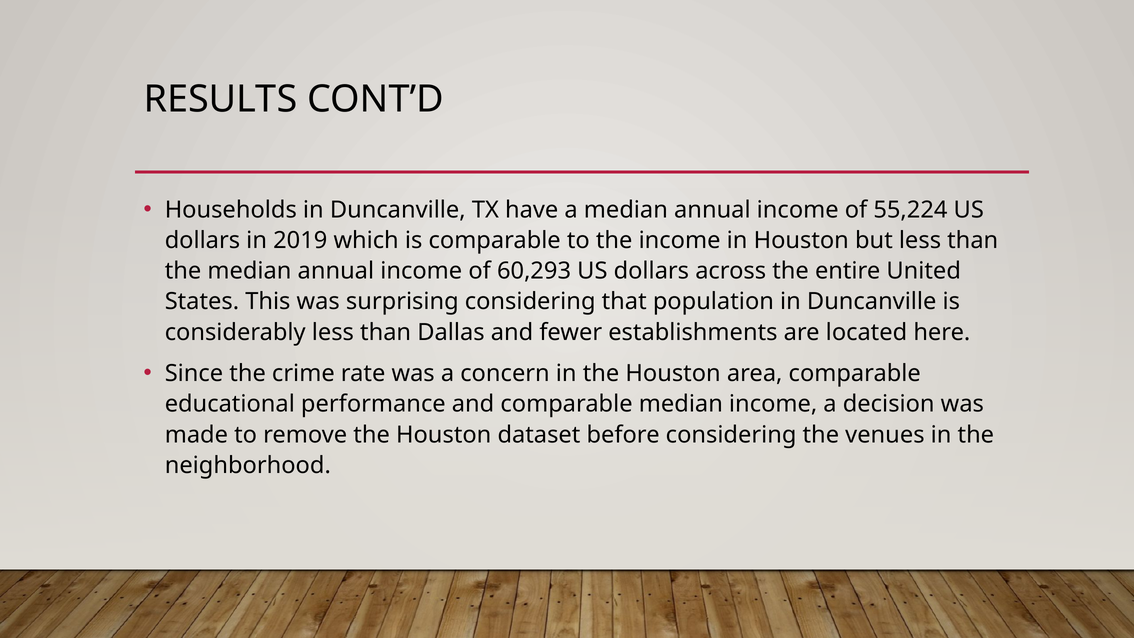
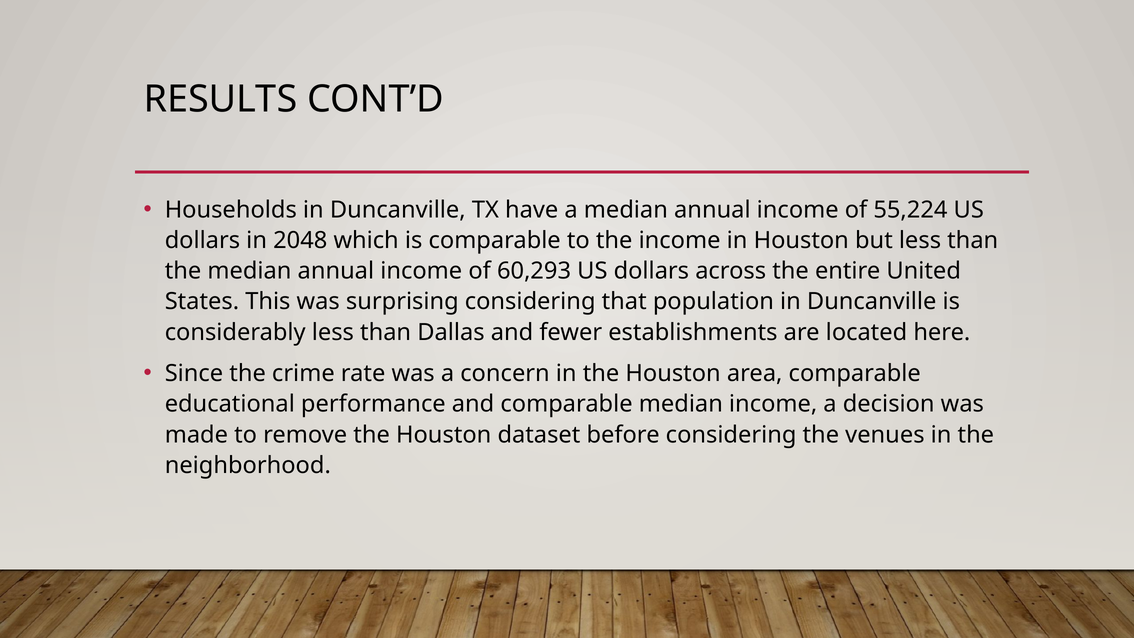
2019: 2019 -> 2048
